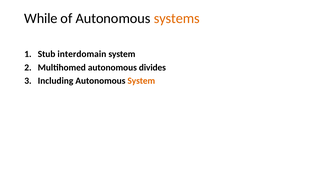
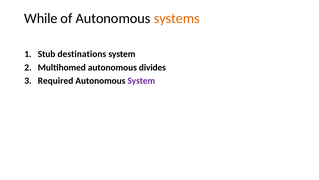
interdomain: interdomain -> destinations
Including: Including -> Required
System at (141, 81) colour: orange -> purple
